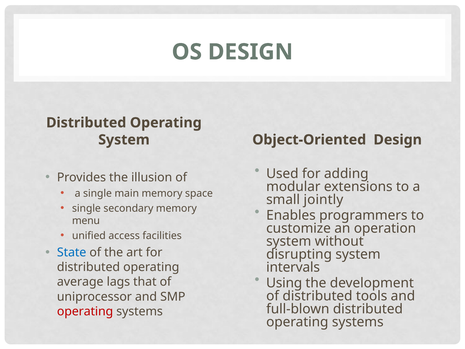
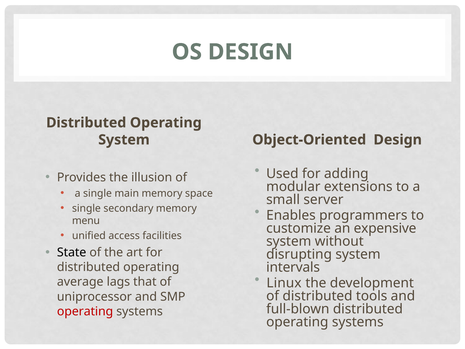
jointly: jointly -> server
operation: operation -> expensive
State colour: blue -> black
Using: Using -> Linux
